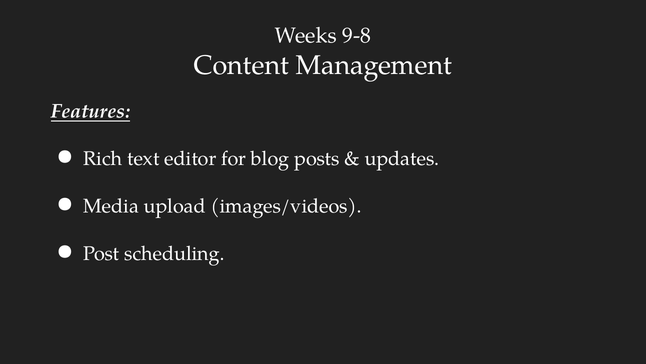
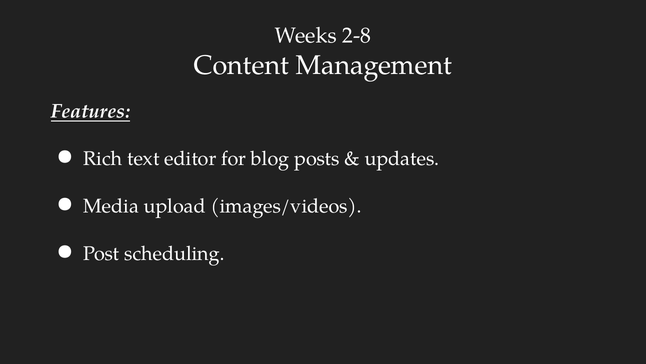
9-8: 9-8 -> 2-8
